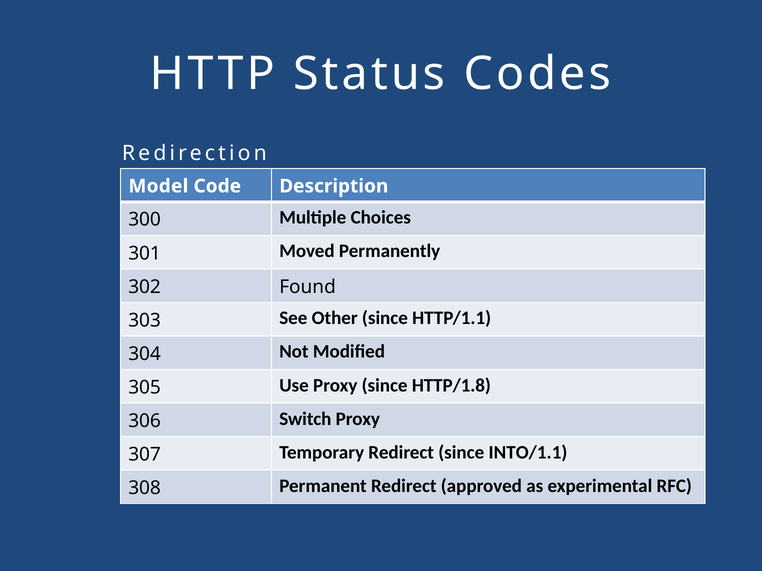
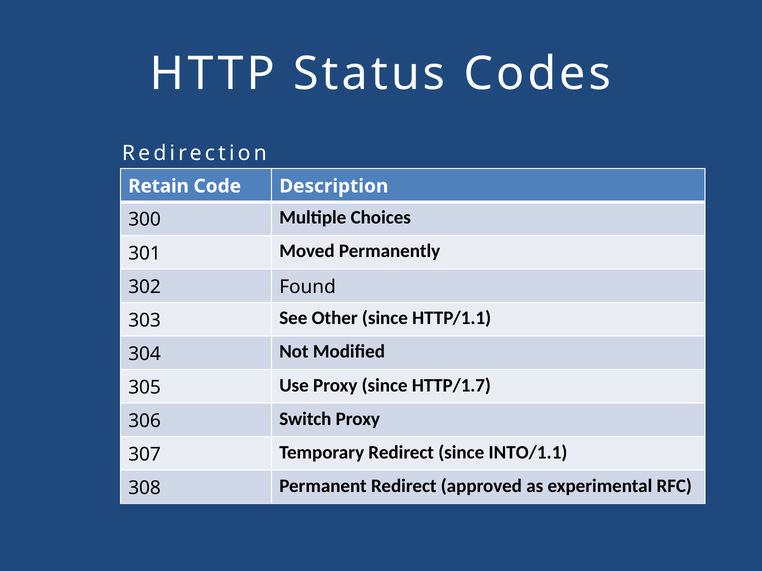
Model: Model -> Retain
HTTP/1.8: HTTP/1.8 -> HTTP/1.7
